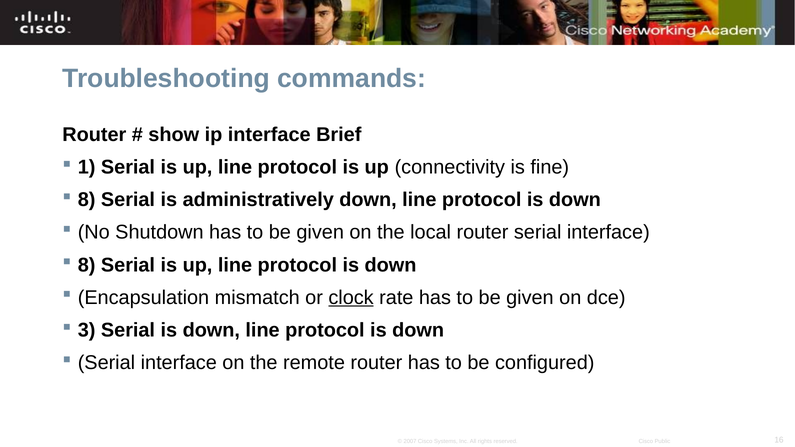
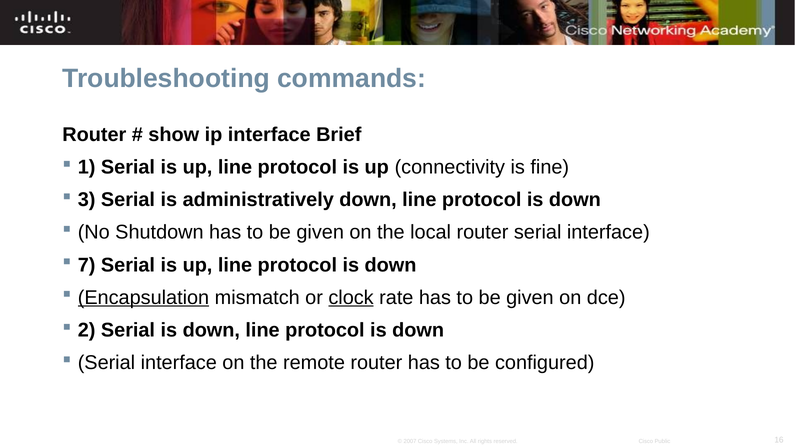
8 at (87, 200): 8 -> 3
8 at (87, 265): 8 -> 7
Encapsulation underline: none -> present
3: 3 -> 2
